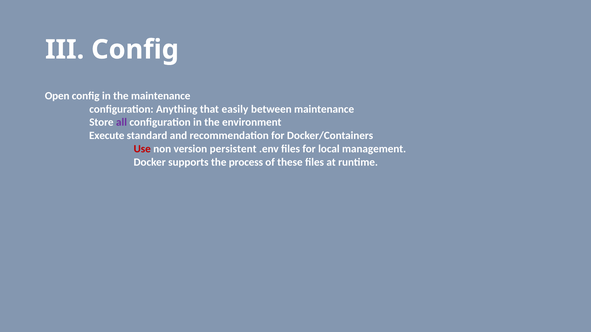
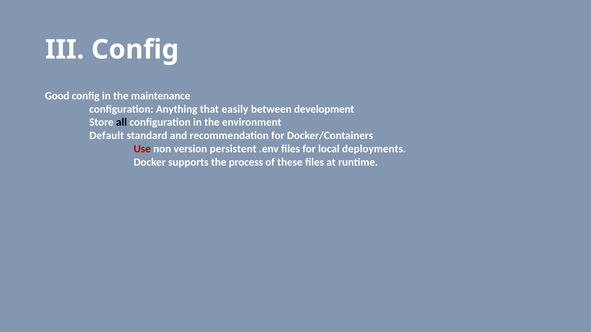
Open: Open -> Good
between maintenance: maintenance -> development
all colour: purple -> black
Execute: Execute -> Default
management: management -> deployments
